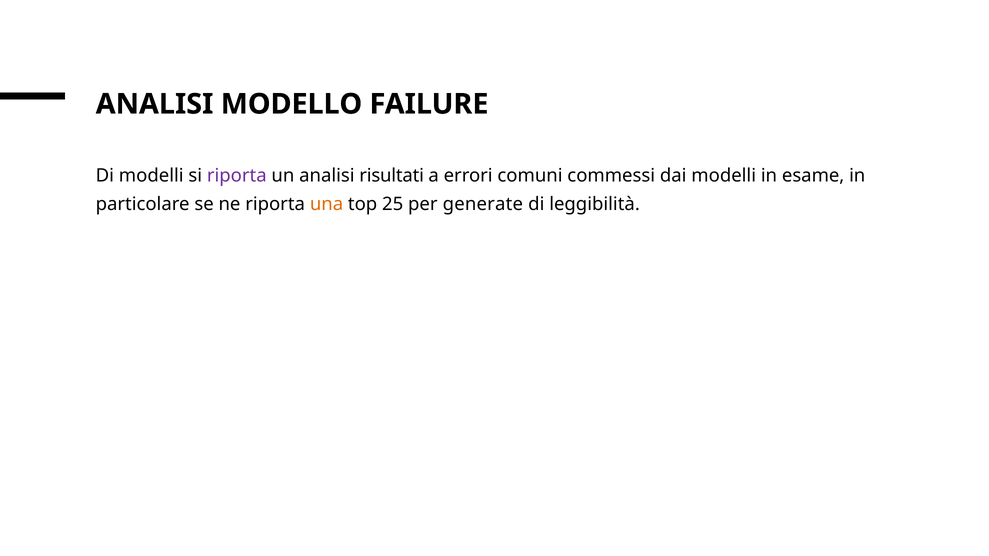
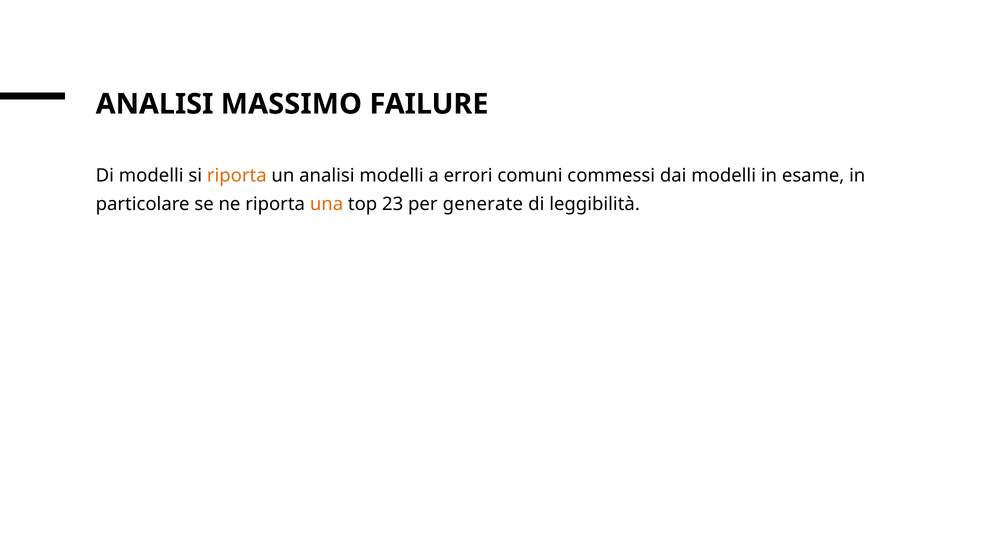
MODELLO: MODELLO -> MASSIMO
riporta at (237, 175) colour: purple -> orange
analisi risultati: risultati -> modelli
25: 25 -> 23
